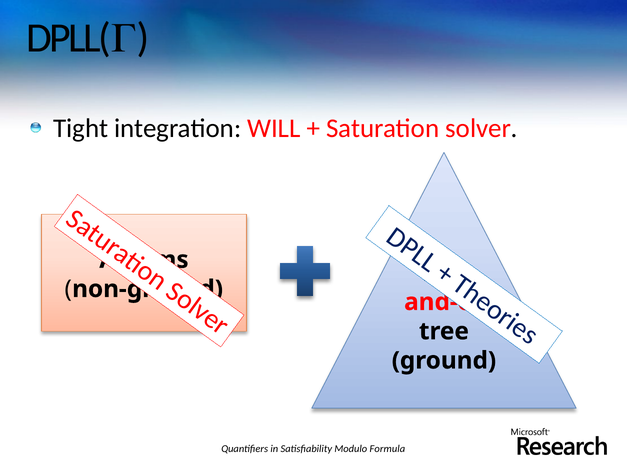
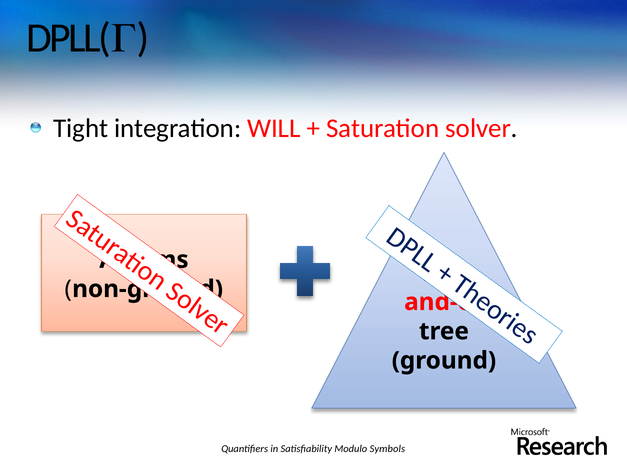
Formula: Formula -> Symbols
